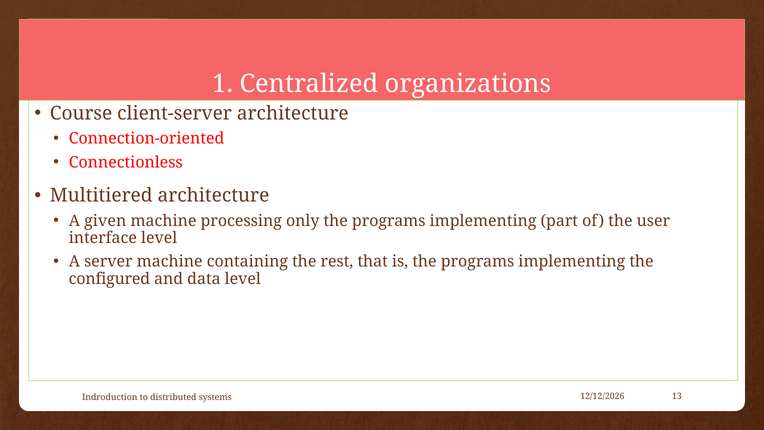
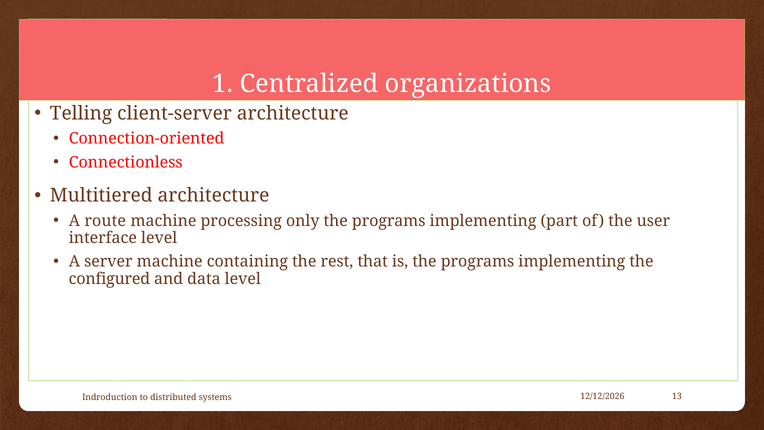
Course: Course -> Telling
given: given -> route
